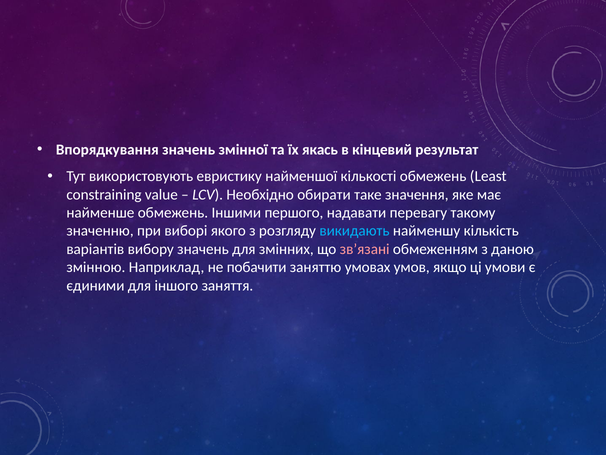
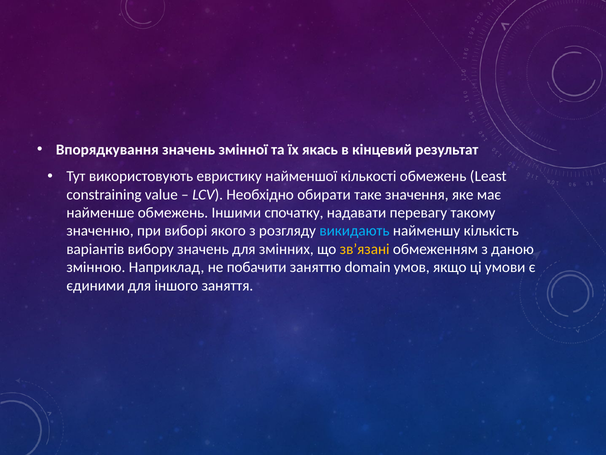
першого: першого -> спочатку
зв’язані colour: pink -> yellow
умовах: умовах -> domain
